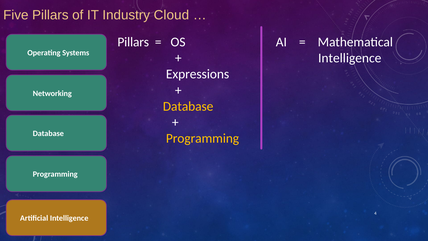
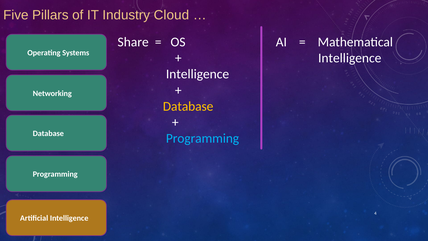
Pillars at (133, 42): Pillars -> Share
Expressions at (198, 74): Expressions -> Intelligence
Programming at (203, 138) colour: yellow -> light blue
